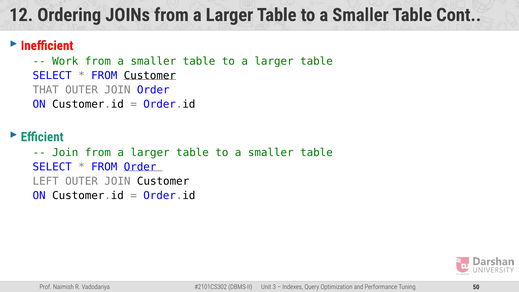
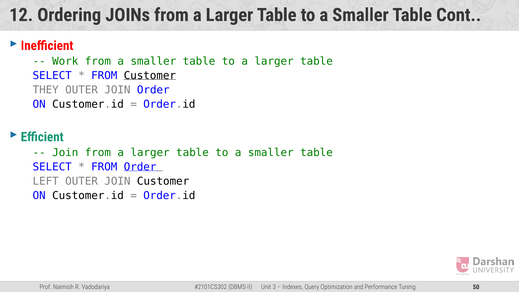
THAT: THAT -> THEY
